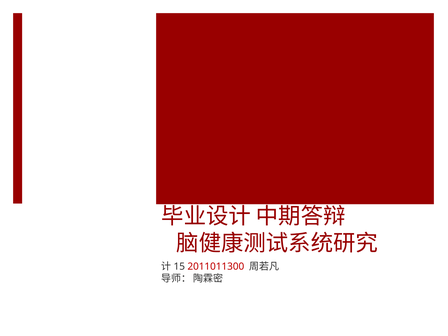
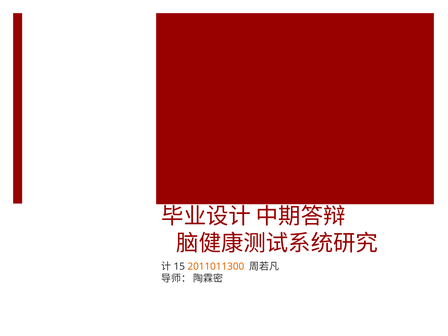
2011011300 colour: red -> orange
